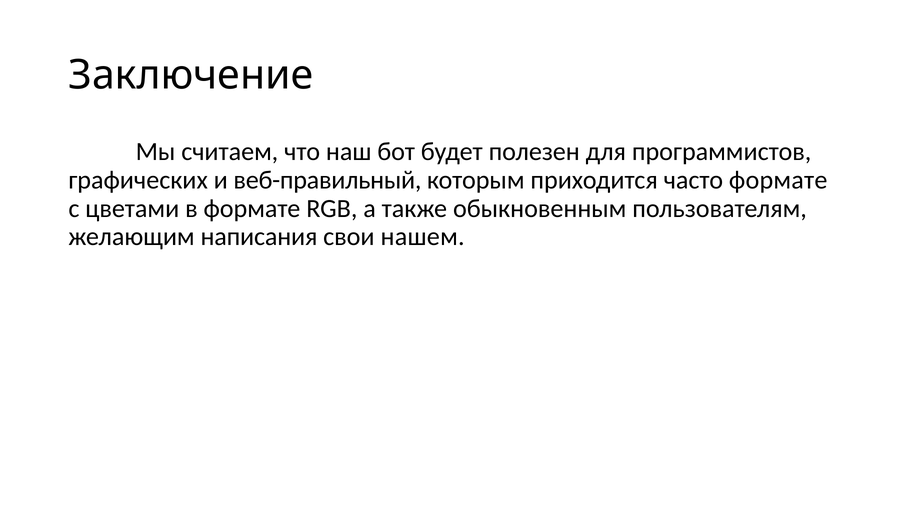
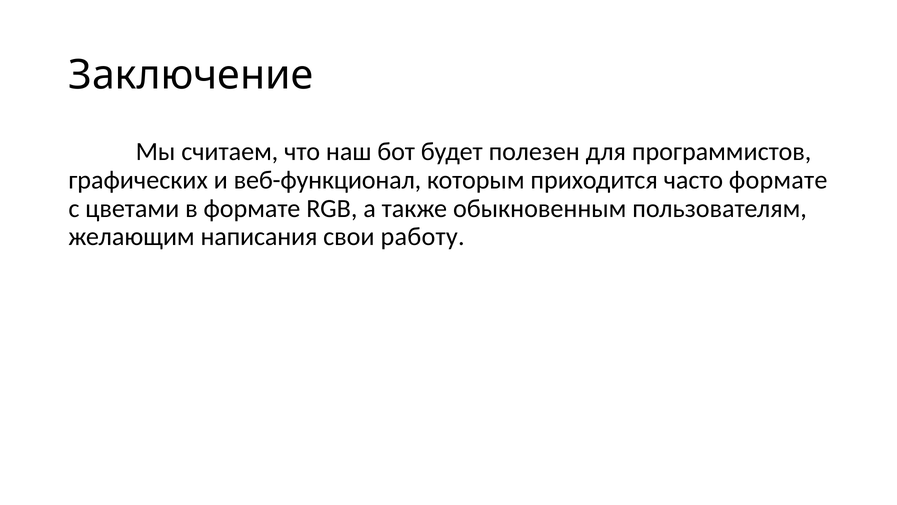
веб-правильный: веб-правильный -> веб-функционал
нашем: нашем -> работу
